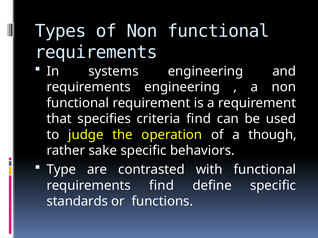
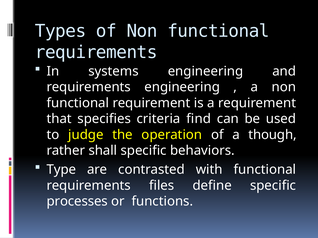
sake: sake -> shall
requirements find: find -> files
standards: standards -> processes
